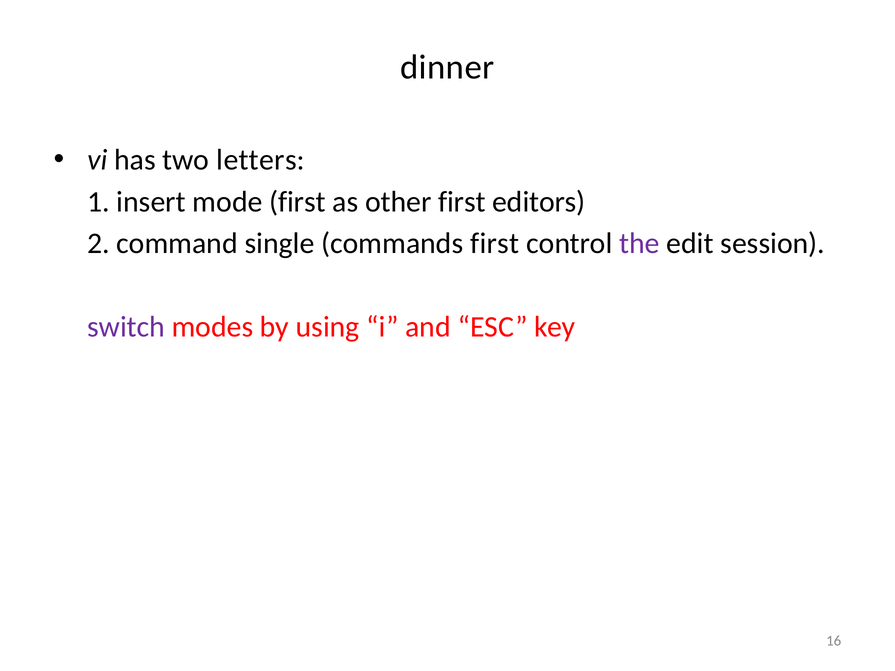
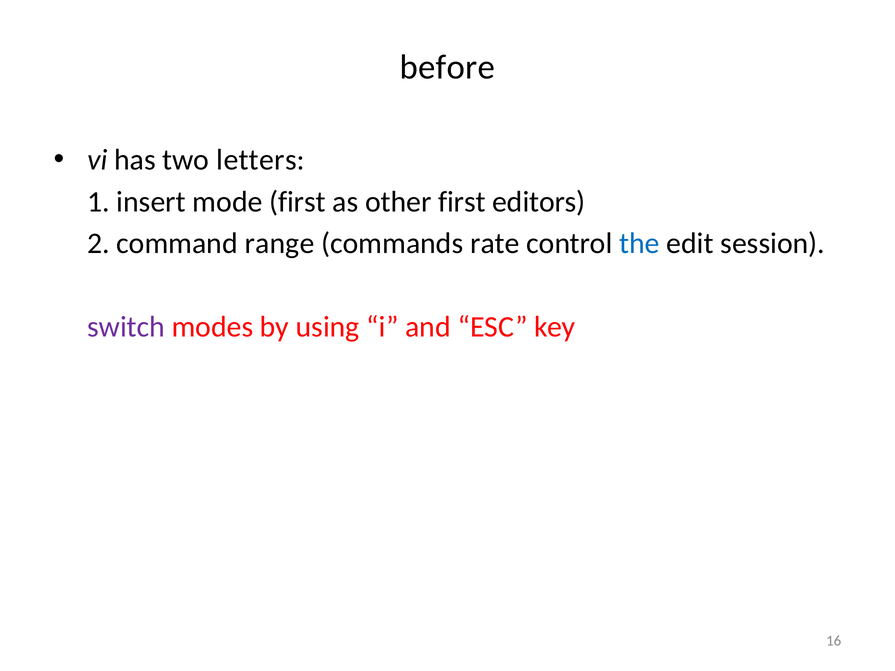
dinner: dinner -> before
single: single -> range
commands first: first -> rate
the colour: purple -> blue
